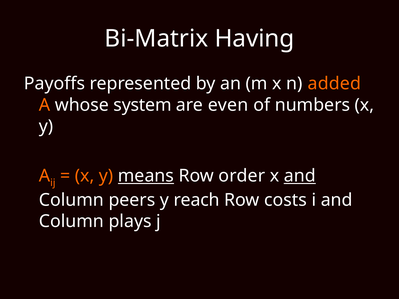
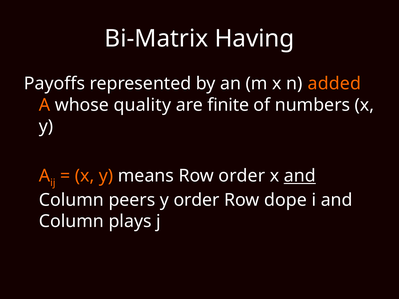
system: system -> quality
even: even -> finite
means underline: present -> none
y reach: reach -> order
costs: costs -> dope
